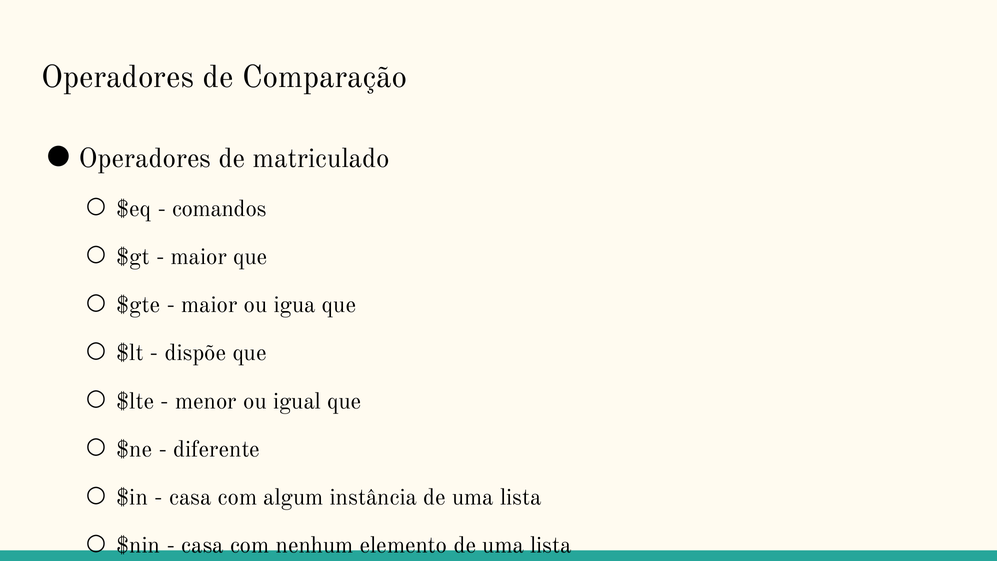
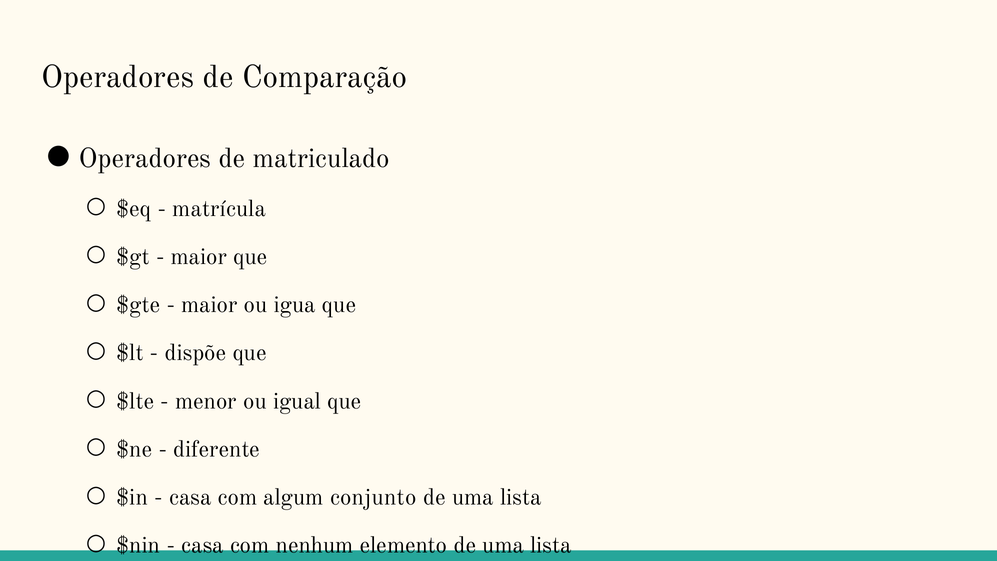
comandos: comandos -> matrícula
instância: instância -> conjunto
